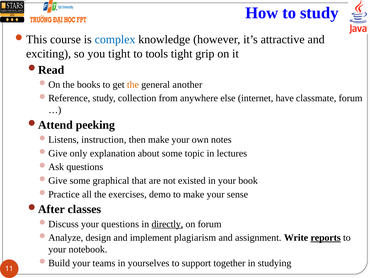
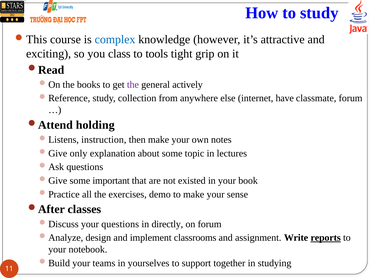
you tight: tight -> class
the at (133, 84) colour: orange -> purple
another: another -> actively
peeking: peeking -> holding
graphical: graphical -> important
directly underline: present -> none
plagiarism: plagiarism -> classrooms
